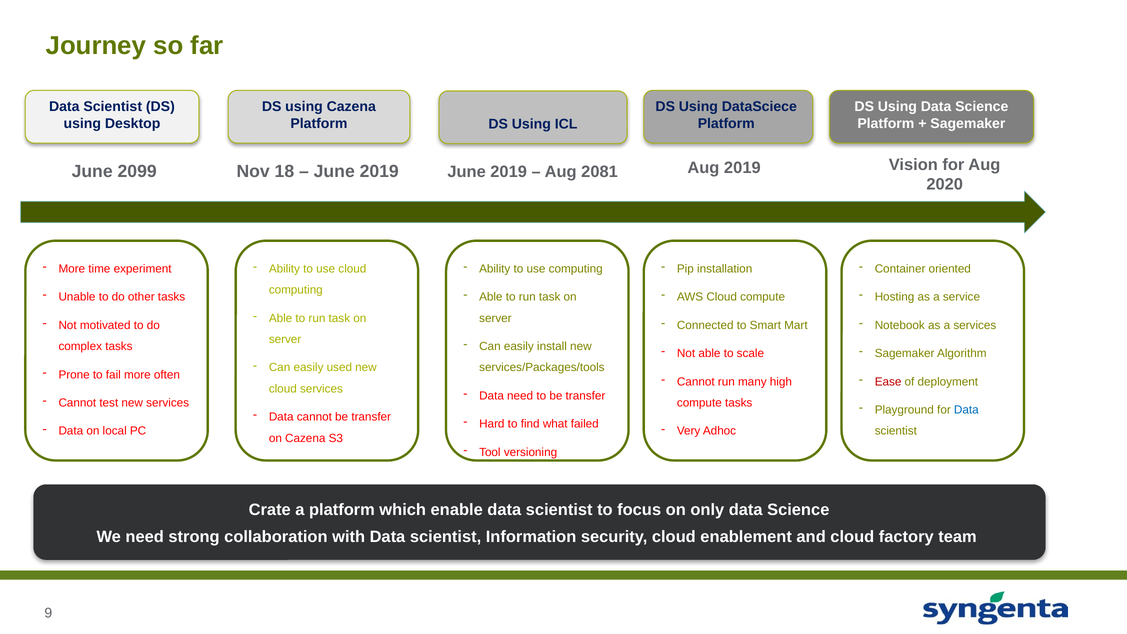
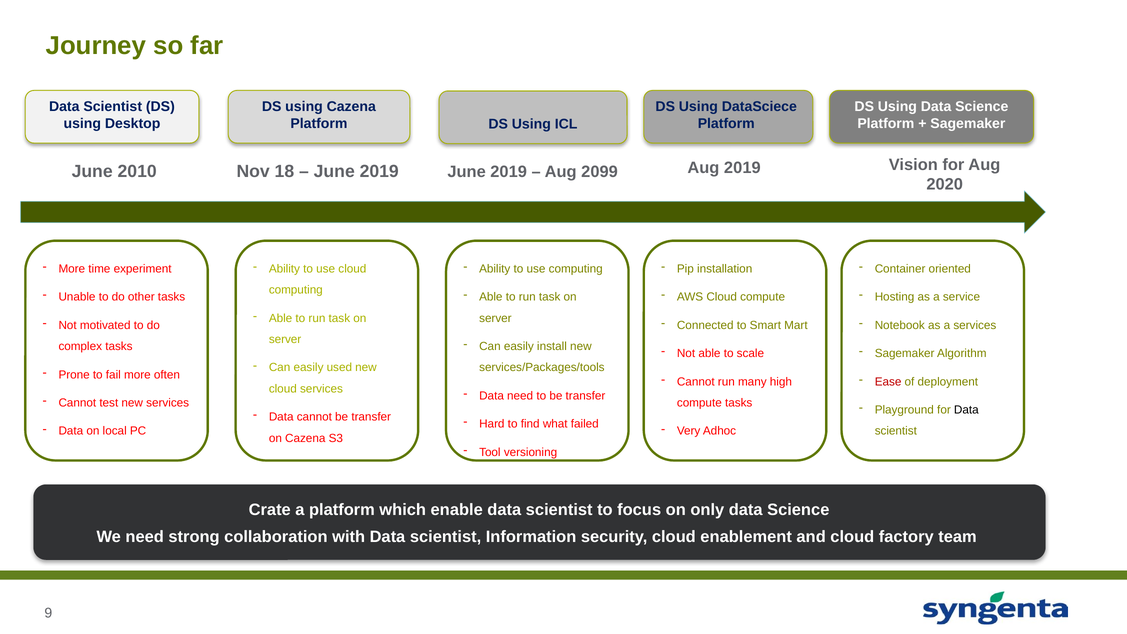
2099: 2099 -> 2010
2081: 2081 -> 2099
Data at (966, 410) colour: blue -> black
